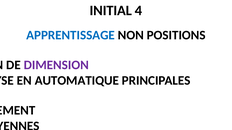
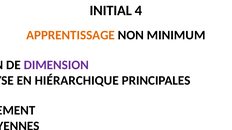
APPRENTISSAGE colour: blue -> orange
POSITIONS: POSITIONS -> MINIMUM
AUTOMATIQUE: AUTOMATIQUE -> HIÉRARCHIQUE
